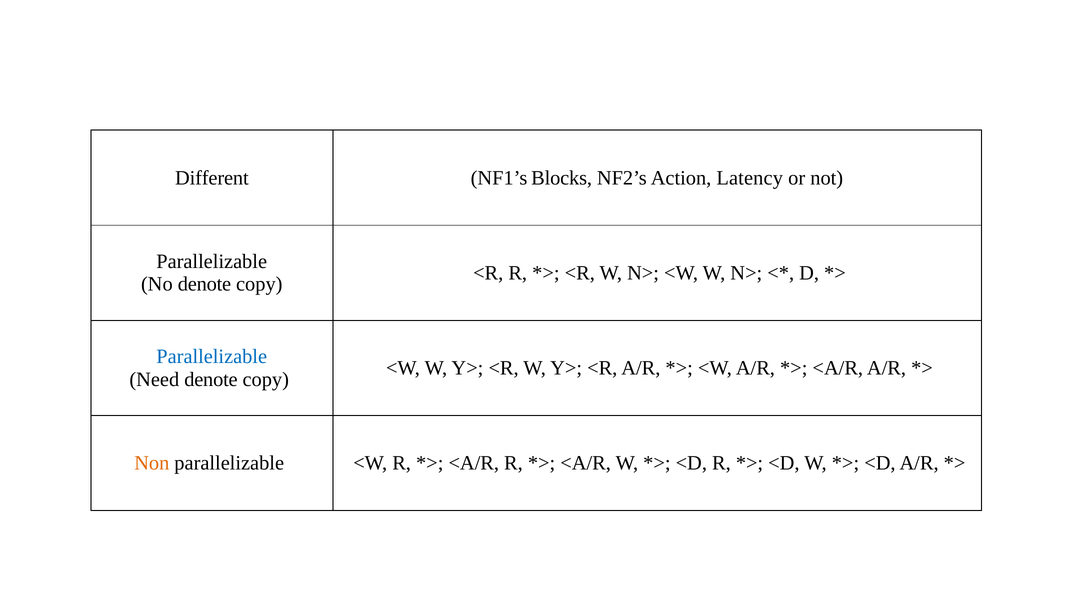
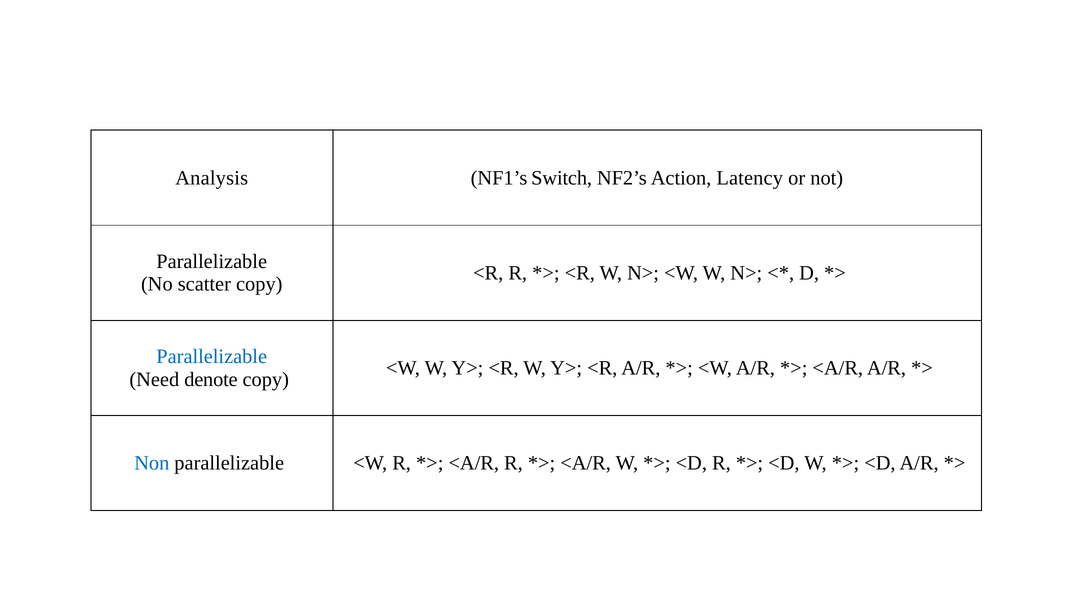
Different: Different -> Analysis
Blocks: Blocks -> Switch
No denote: denote -> scatter
Non colour: orange -> blue
